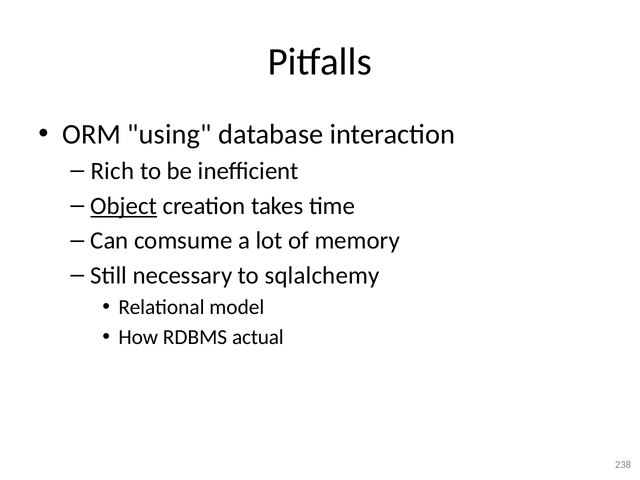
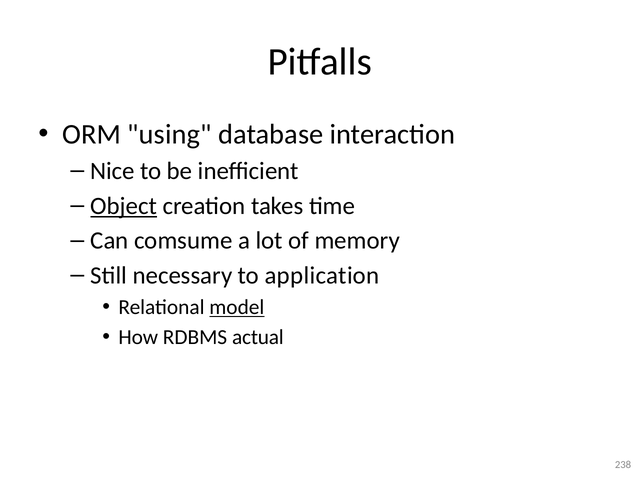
Rich: Rich -> Nice
sqlalchemy: sqlalchemy -> application
model underline: none -> present
